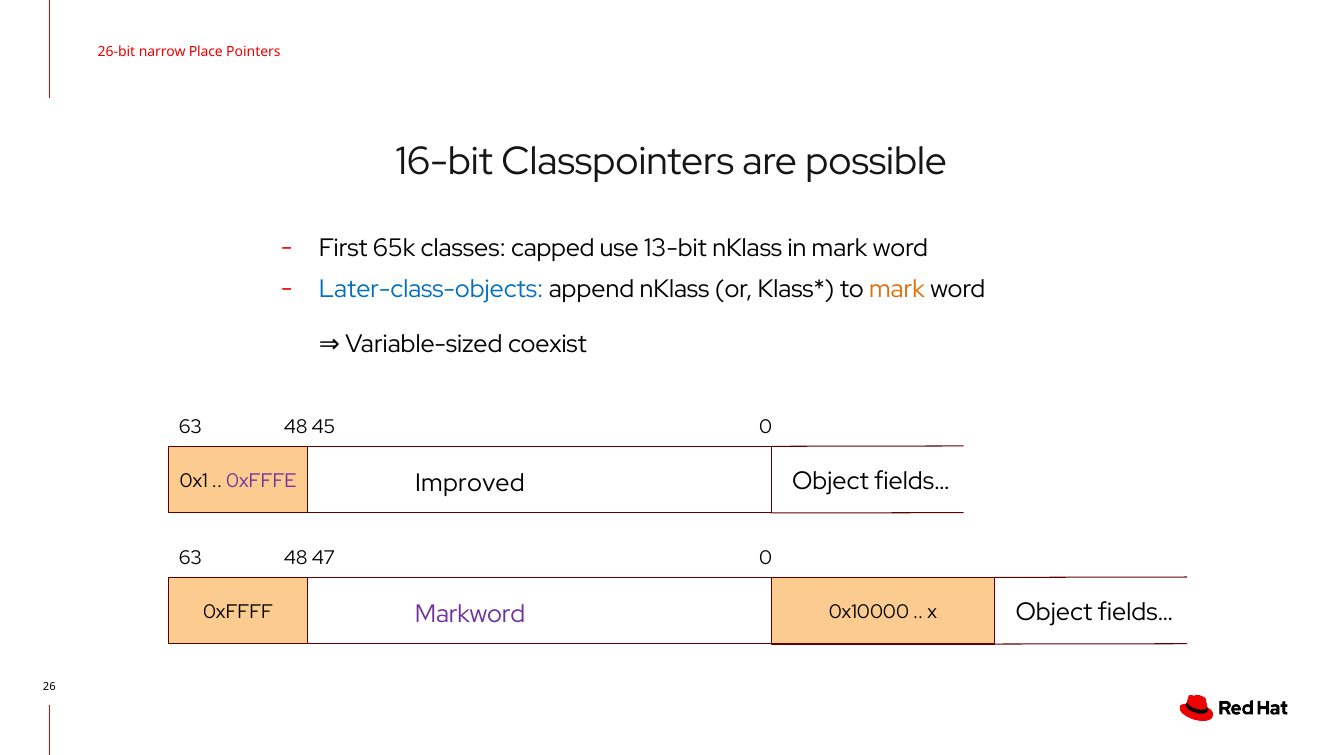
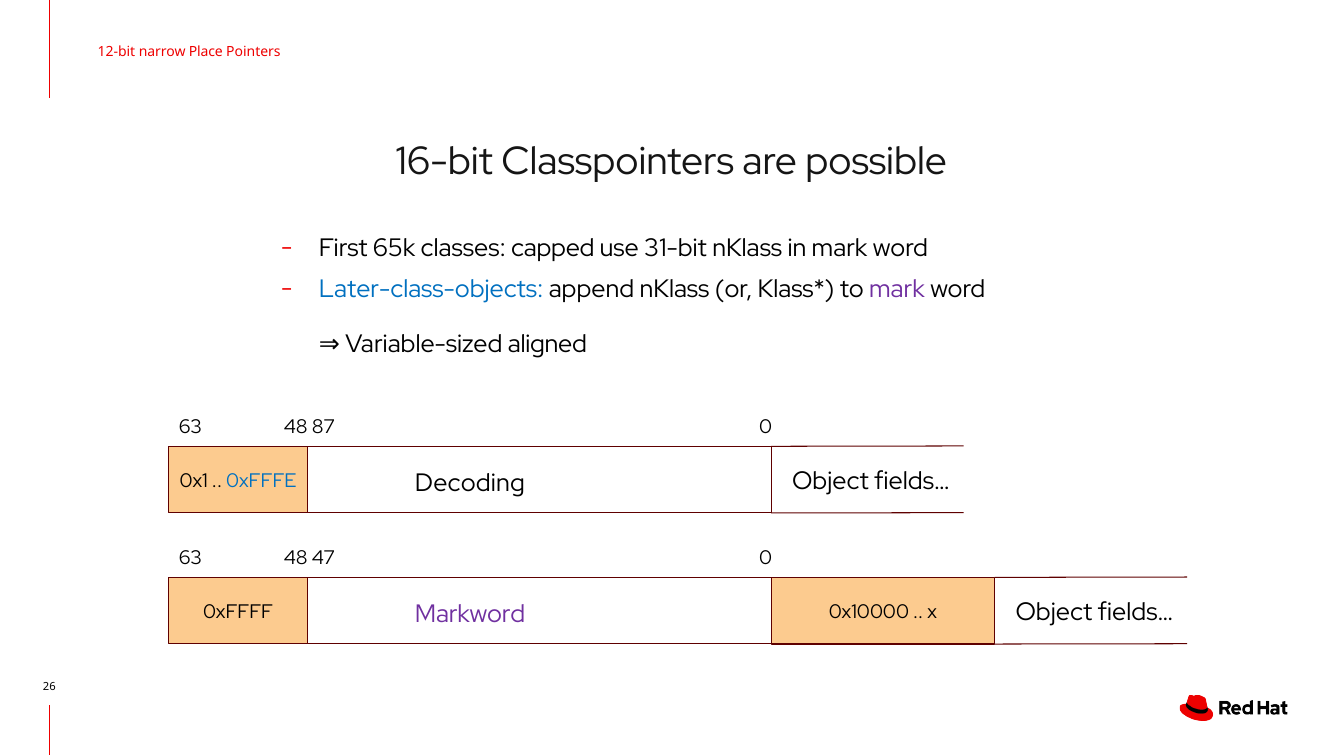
26-bit: 26-bit -> 12-bit
13-bit: 13-bit -> 31-bit
mark at (897, 289) colour: orange -> purple
coexist: coexist -> aligned
45: 45 -> 87
Improved: Improved -> Decoding
0xFFFE colour: purple -> blue
